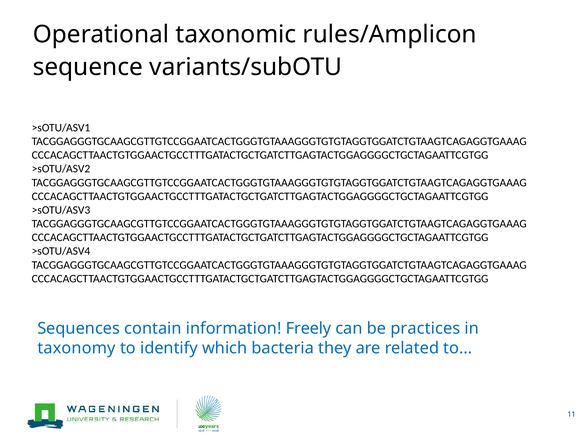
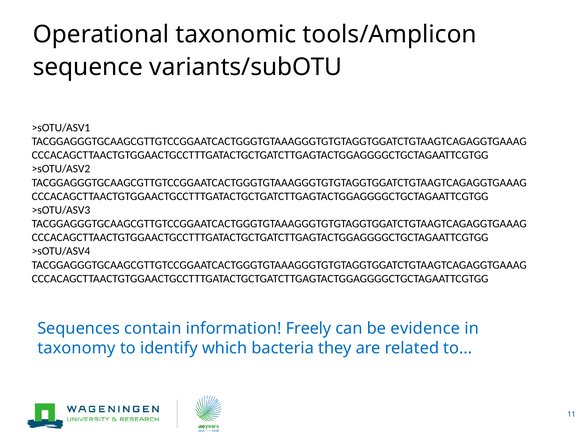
rules/Amplicon: rules/Amplicon -> tools/Amplicon
practices: practices -> evidence
